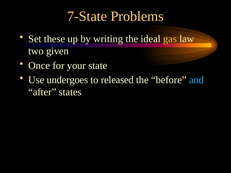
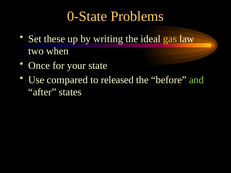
7-State: 7-State -> 0-State
given: given -> when
undergoes: undergoes -> compared
and colour: light blue -> light green
